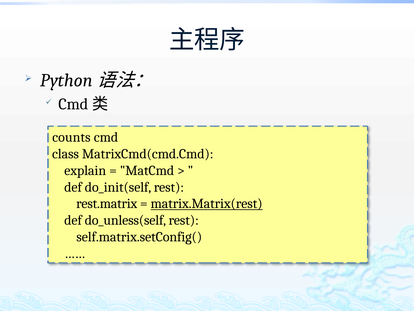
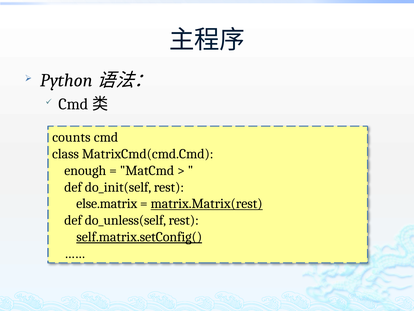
explain: explain -> enough
rest.matrix: rest.matrix -> else.matrix
self.matrix.setConfig( underline: none -> present
